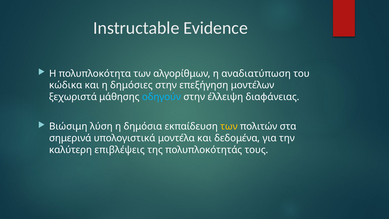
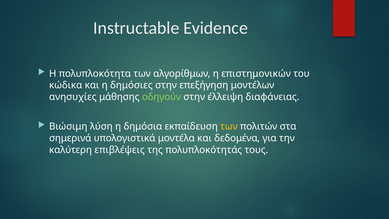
αναδιατύπωση: αναδιατύπωση -> επιστημονικών
ξεχωριστά: ξεχωριστά -> ανησυχίες
οδηγούν colour: light blue -> light green
